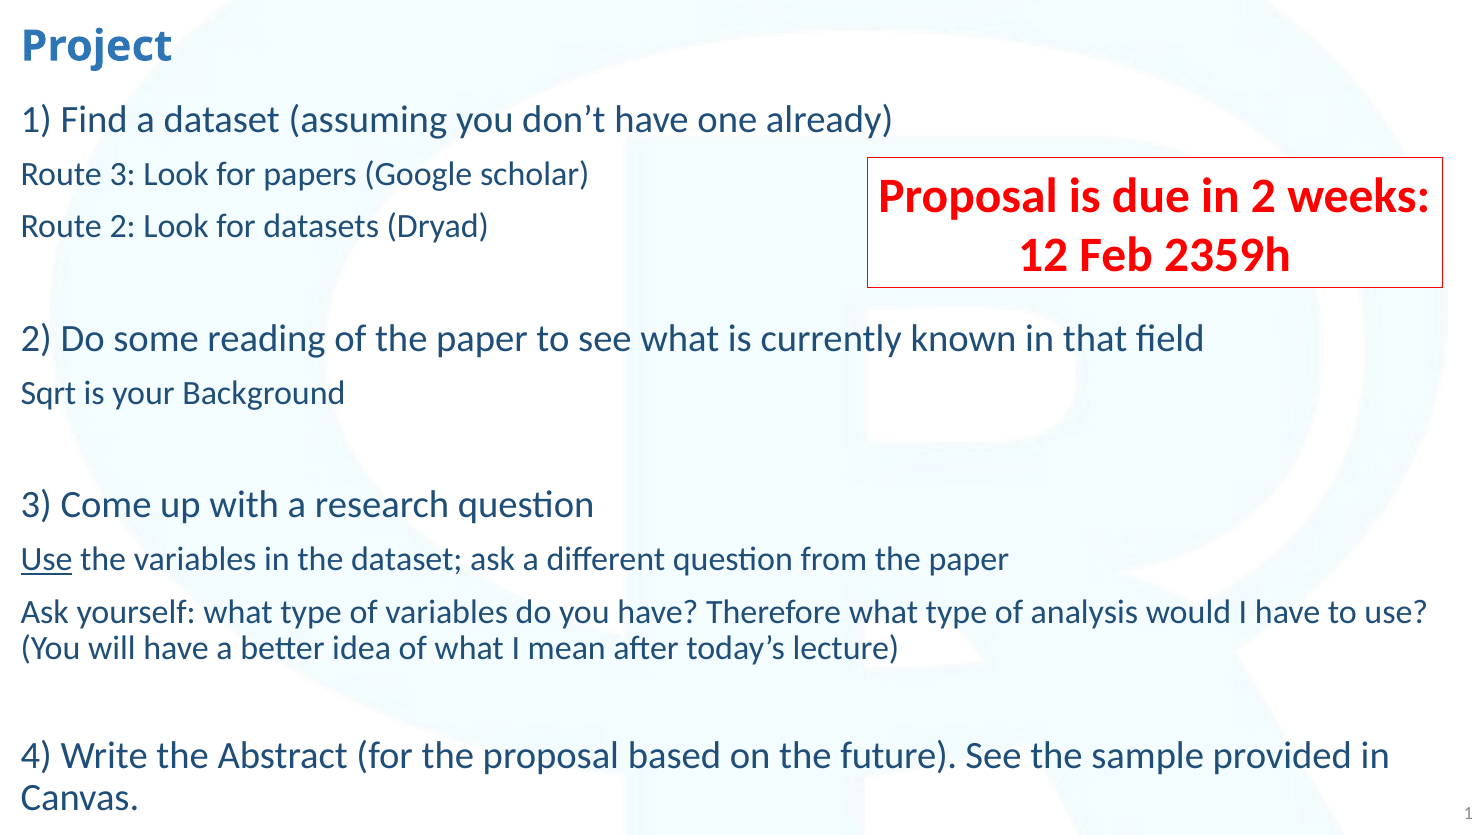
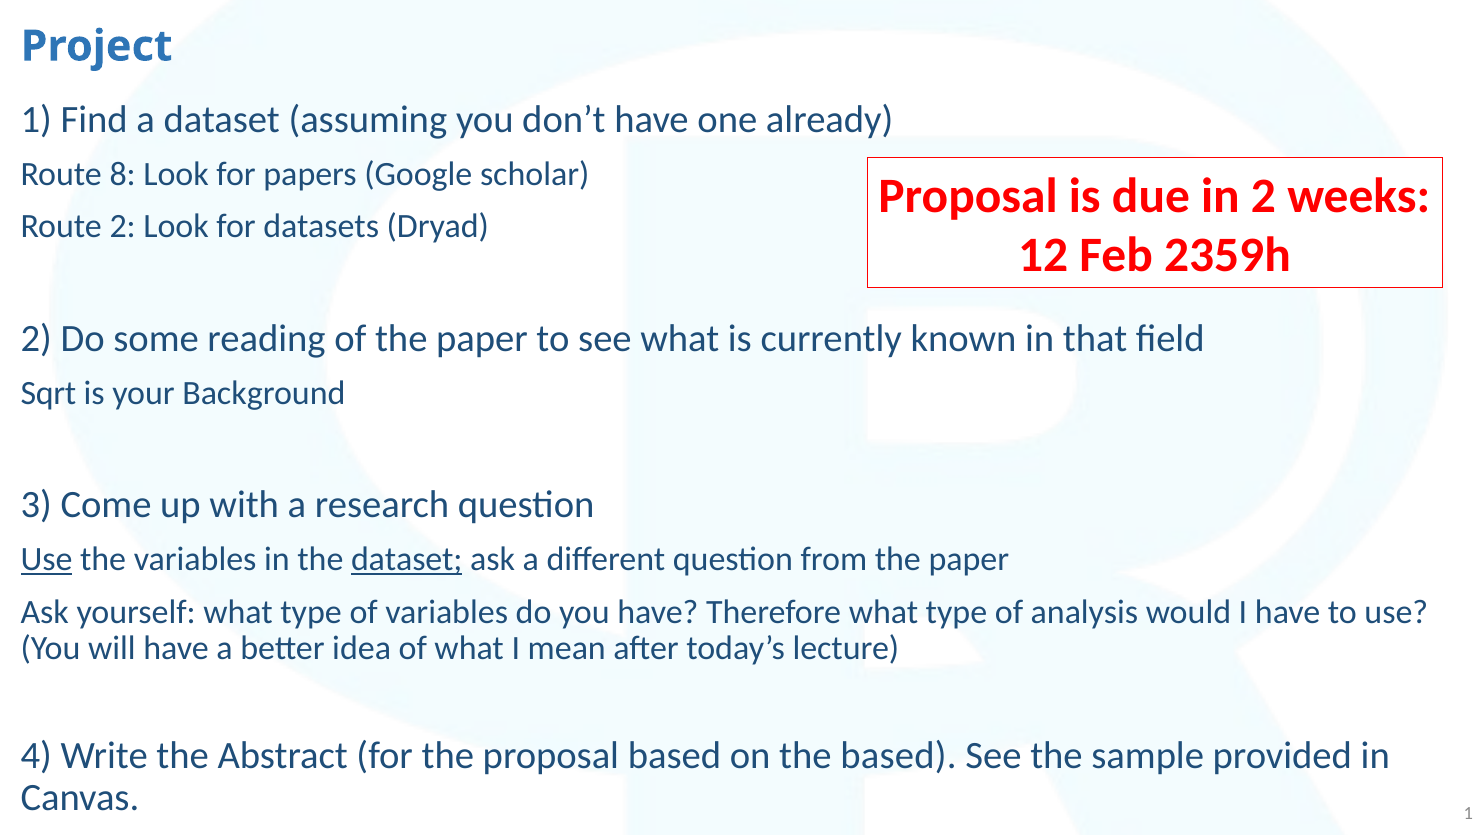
Route 3: 3 -> 8
dataset at (407, 560) underline: none -> present
the future: future -> based
